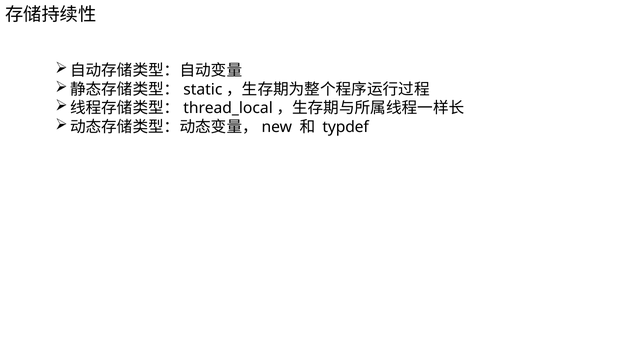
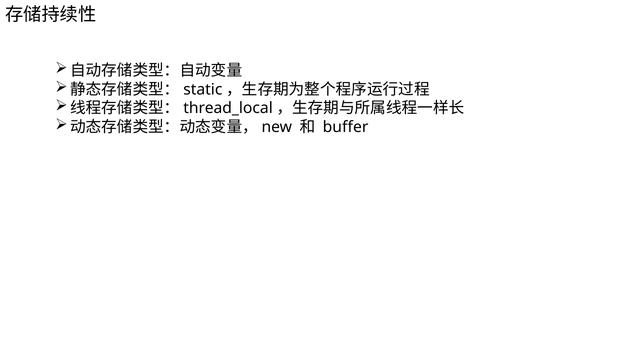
typdef: typdef -> buffer
